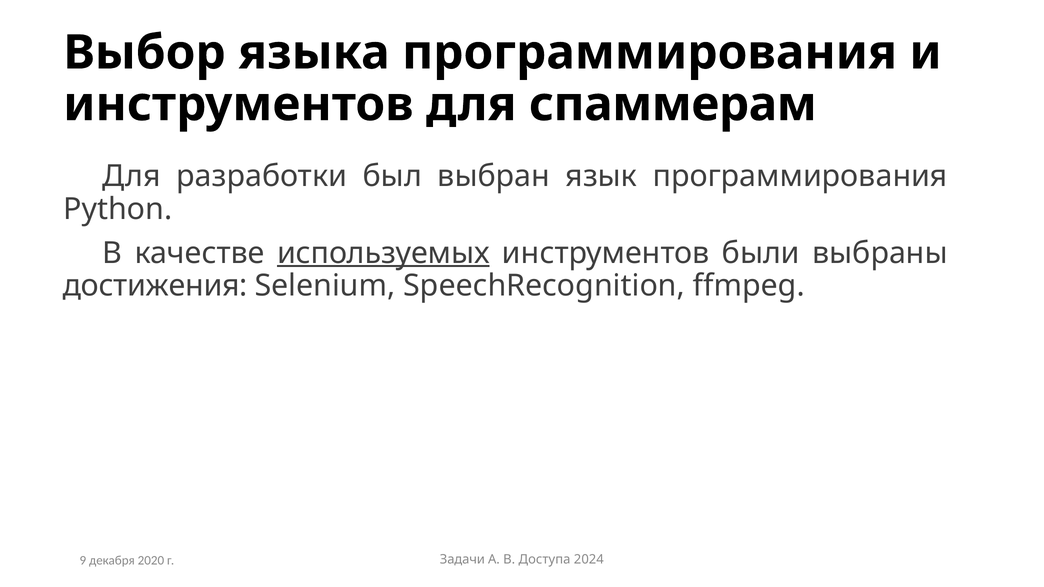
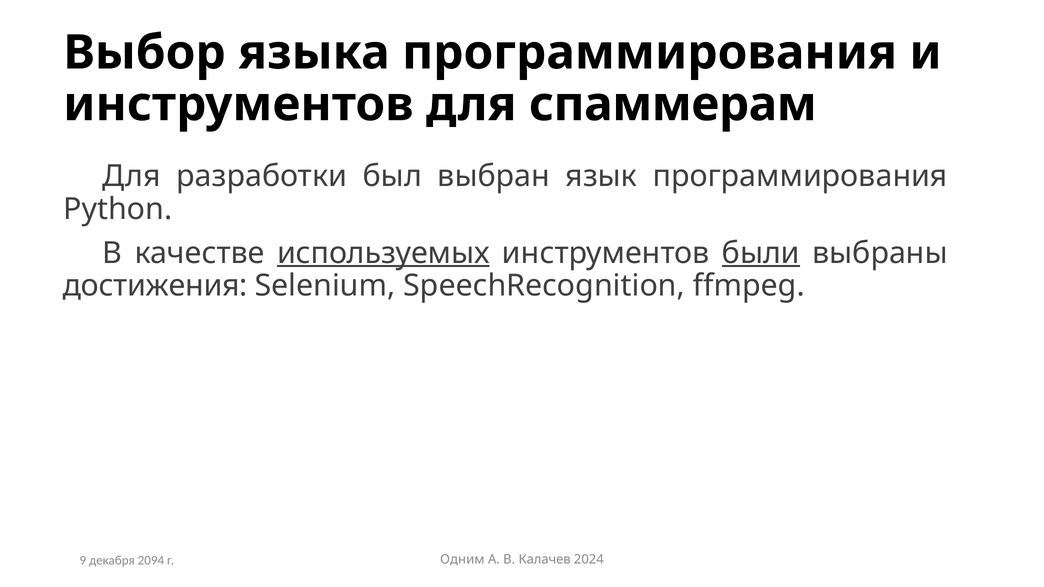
были underline: none -> present
2020: 2020 -> 2094
Задачи: Задачи -> Одним
Доступа: Доступа -> Калачев
